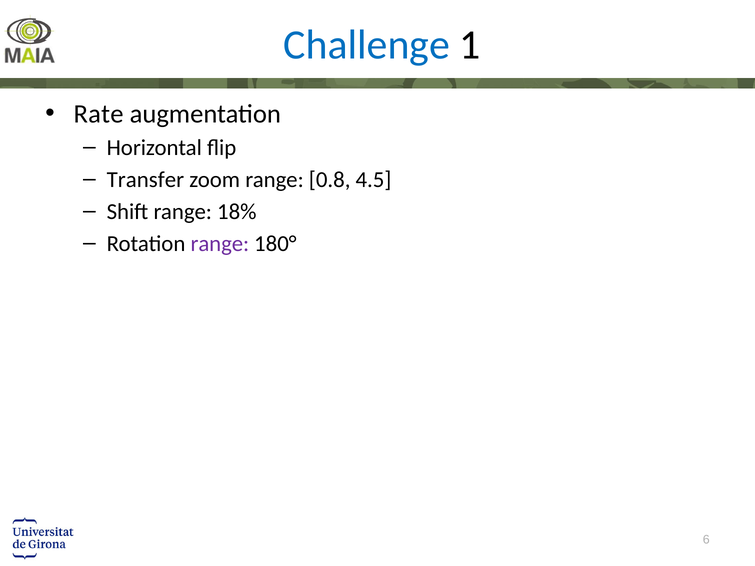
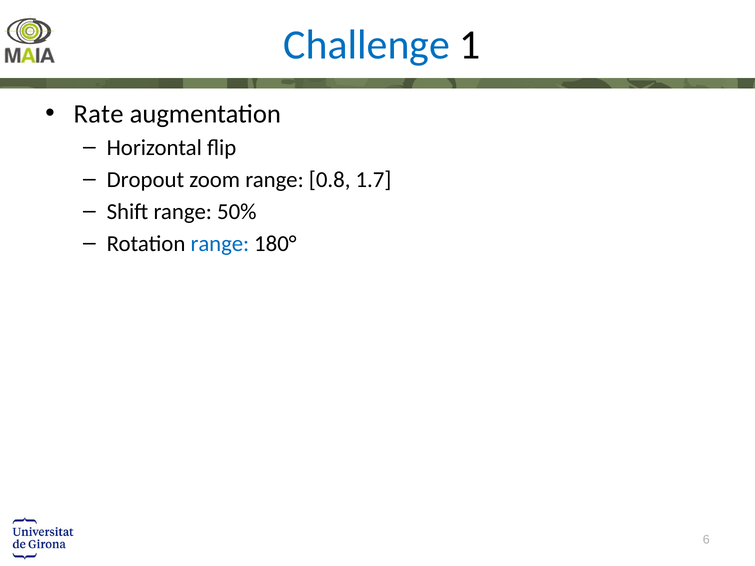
Transfer: Transfer -> Dropout
4.5: 4.5 -> 1.7
18%: 18% -> 50%
range at (220, 244) colour: purple -> blue
